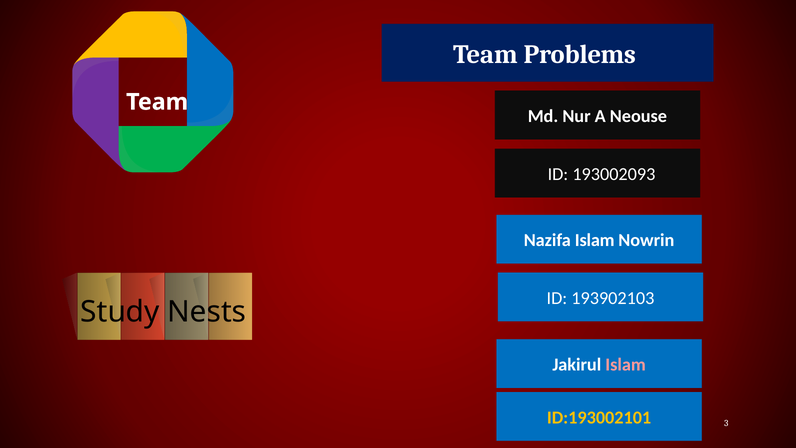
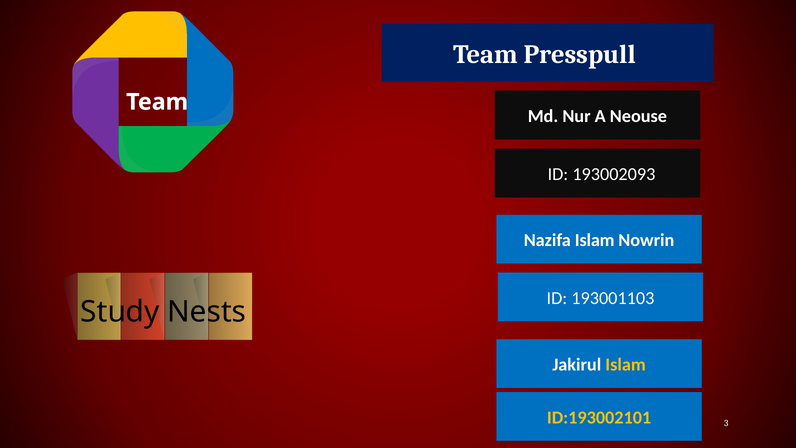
Problems: Problems -> Presspull
193902103: 193902103 -> 193001103
Islam at (626, 365) colour: pink -> yellow
